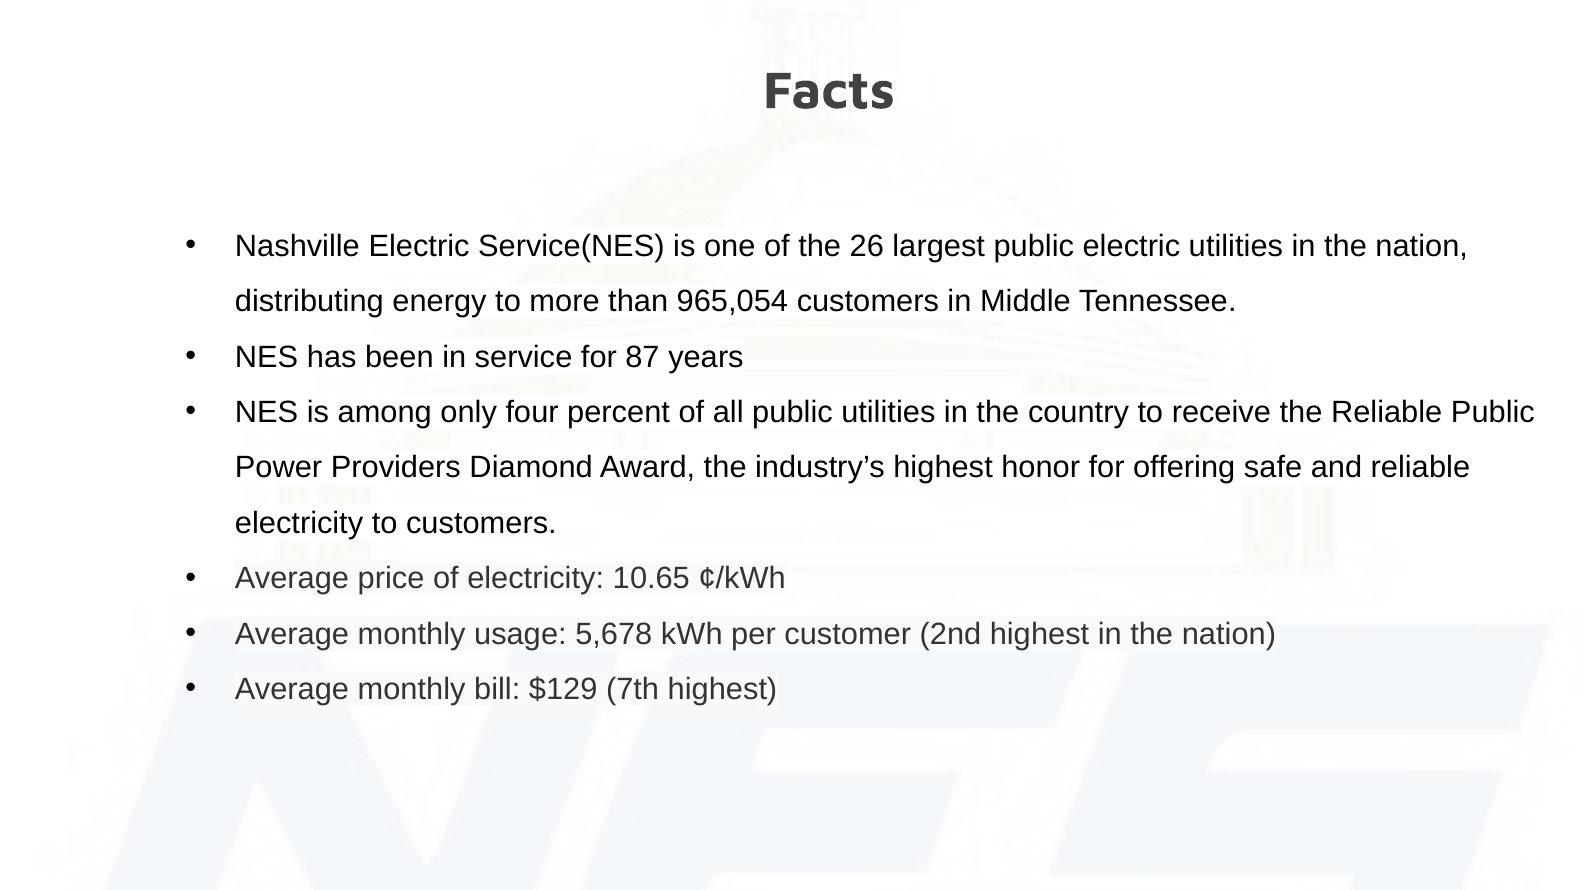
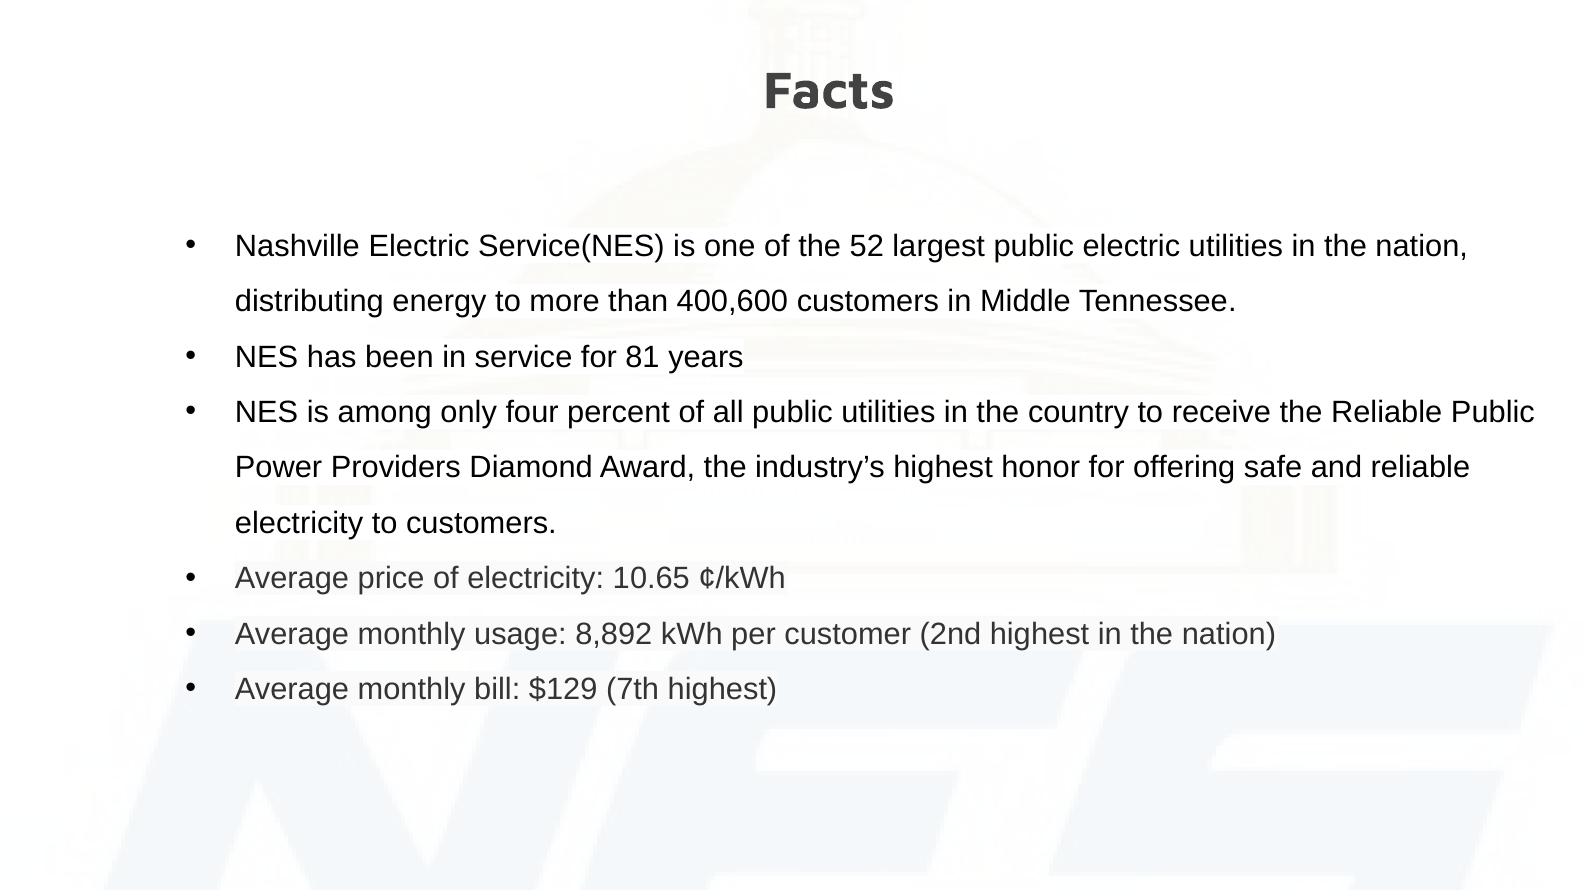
26: 26 -> 52
965,054: 965,054 -> 400,600
87: 87 -> 81
5,678: 5,678 -> 8,892
